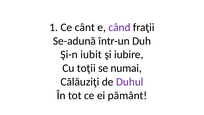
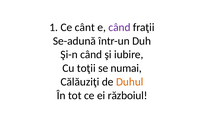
Şi-n iubit: iubit -> când
Duhul colour: purple -> orange
pământ: pământ -> războiul
